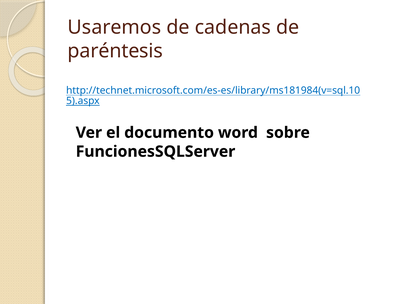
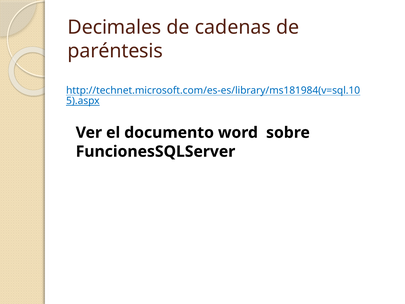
Usaremos: Usaremos -> Decimales
